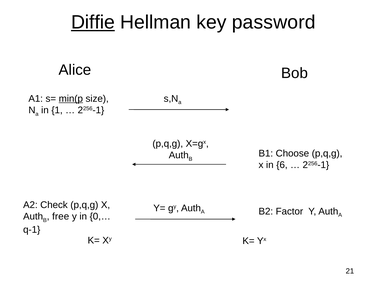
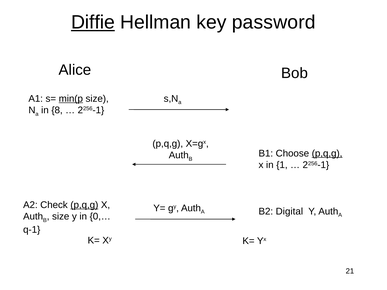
1: 1 -> 8
p,q,g at (327, 153) underline: none -> present
6: 6 -> 1
p,q,g at (84, 205) underline: none -> present
Factor: Factor -> Digital
free at (61, 217): free -> size
